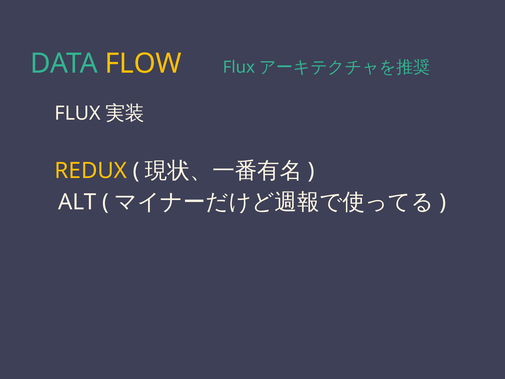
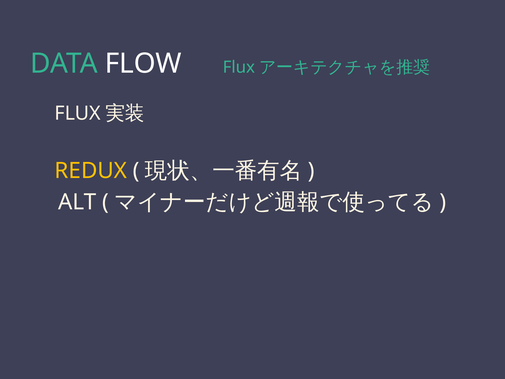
FLOW colour: yellow -> white
